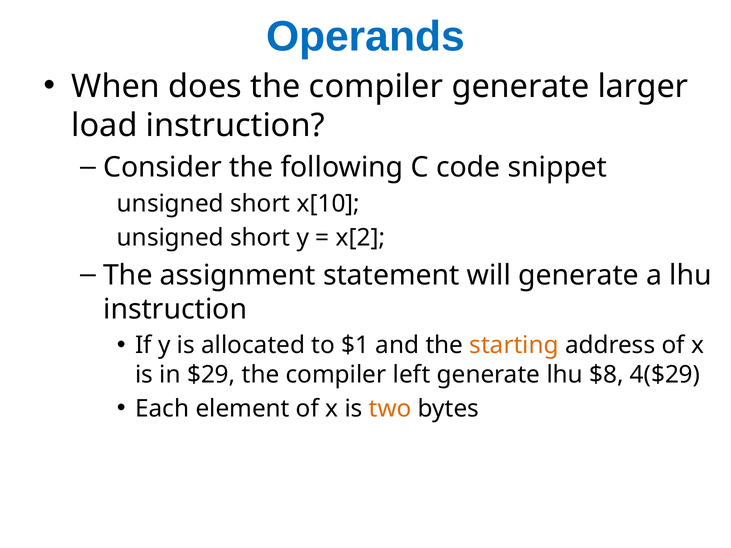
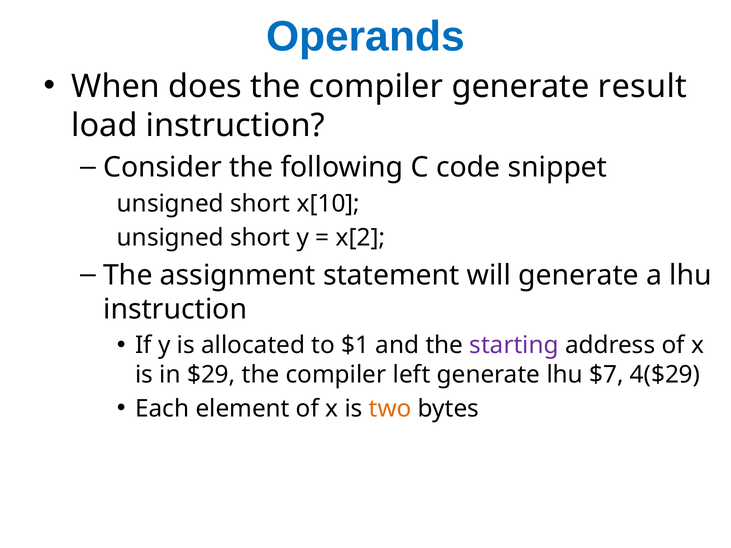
larger: larger -> result
starting colour: orange -> purple
$8: $8 -> $7
